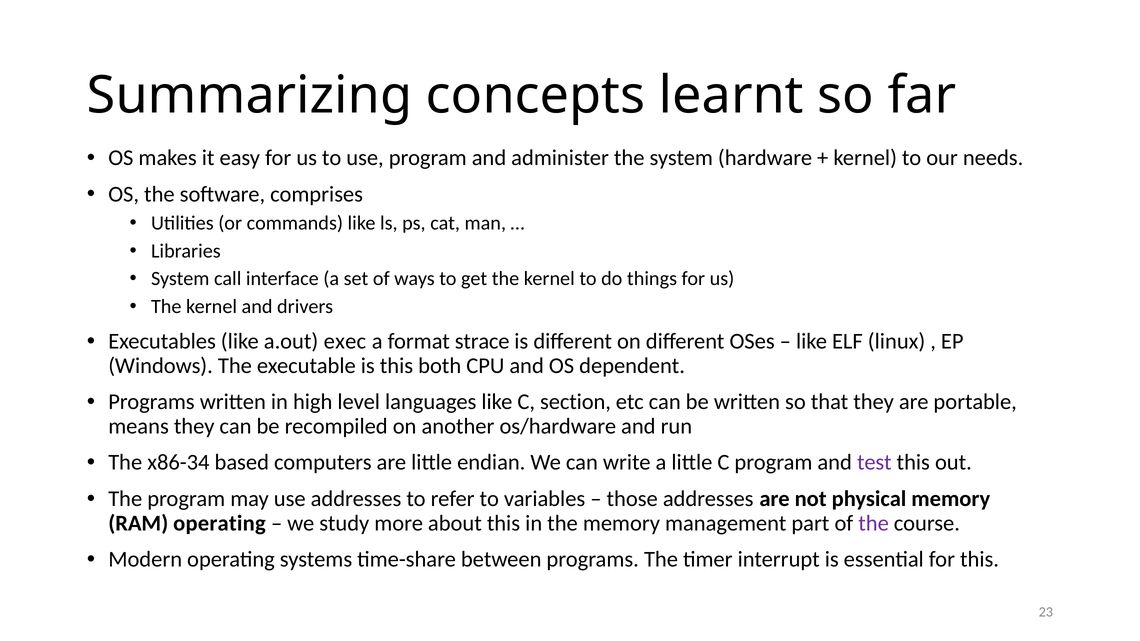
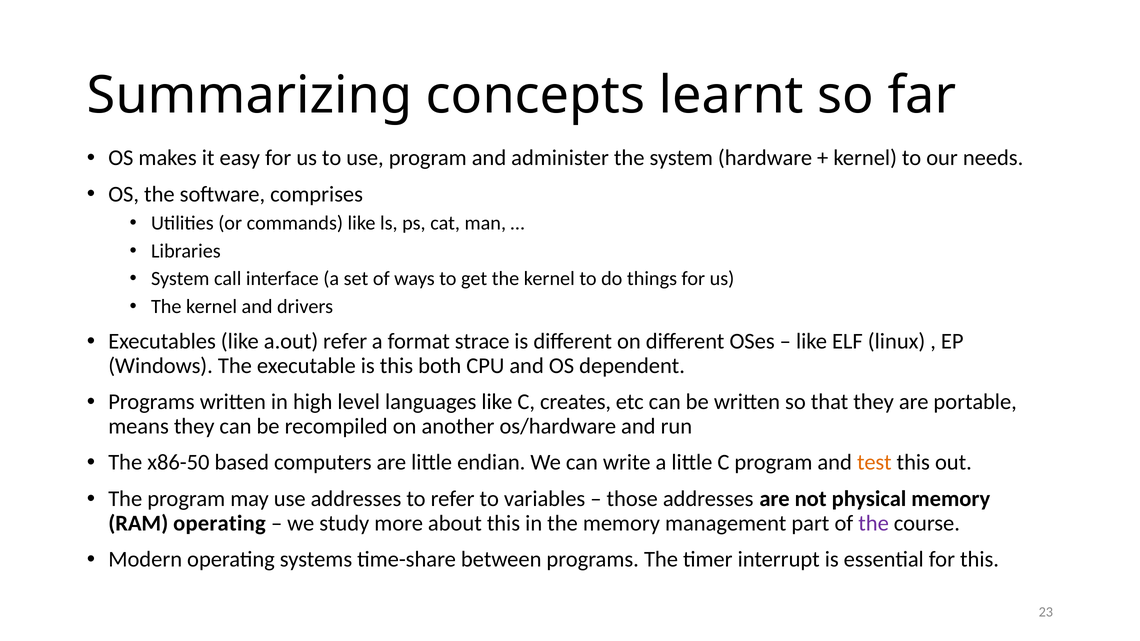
a.out exec: exec -> refer
section: section -> creates
x86-34: x86-34 -> x86-50
test colour: purple -> orange
